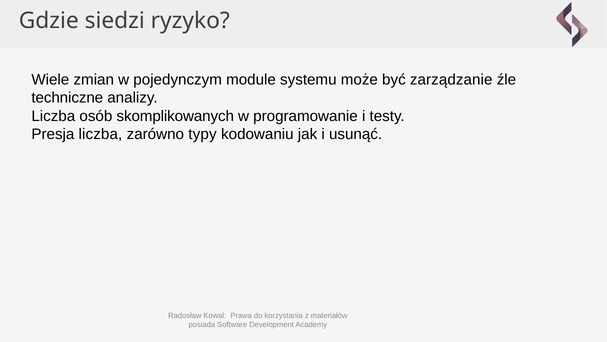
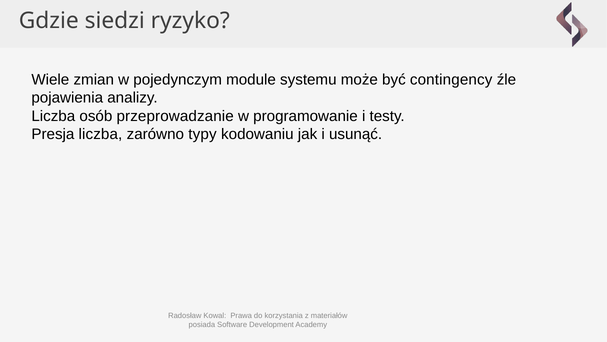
zarządzanie: zarządzanie -> contingency
techniczne: techniczne -> pojawienia
skomplikowanych: skomplikowanych -> przeprowadzanie
